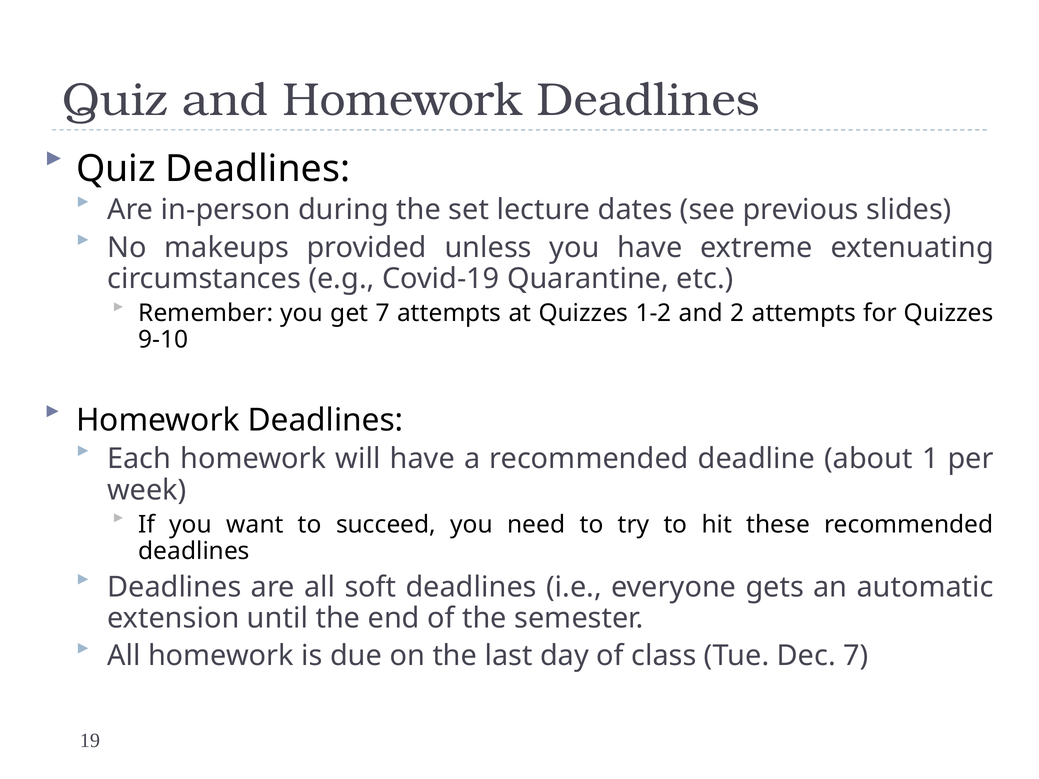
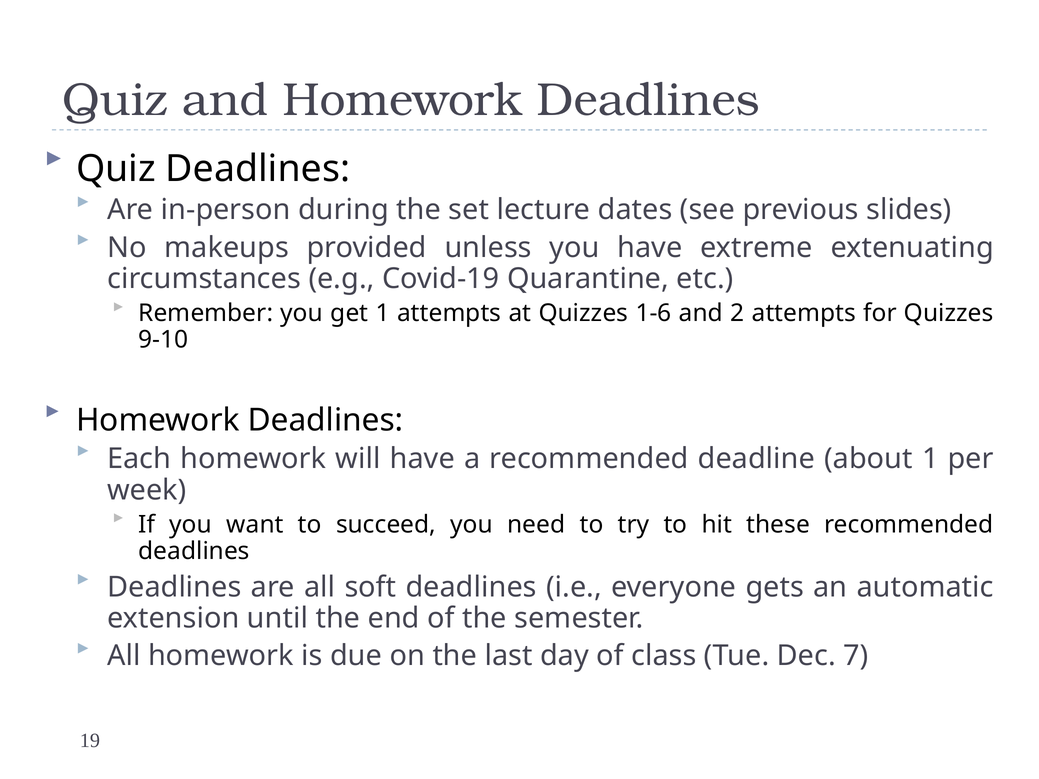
get 7: 7 -> 1
1-2: 1-2 -> 1-6
